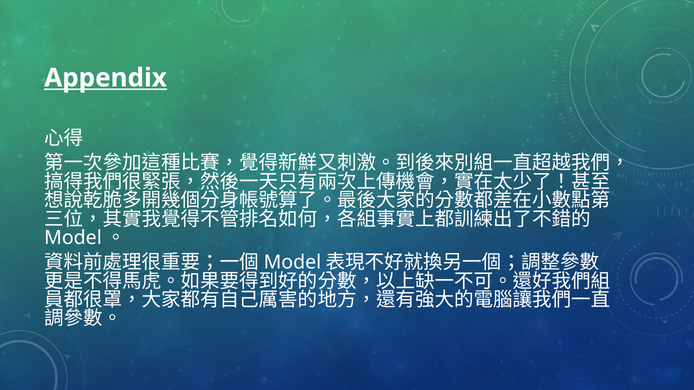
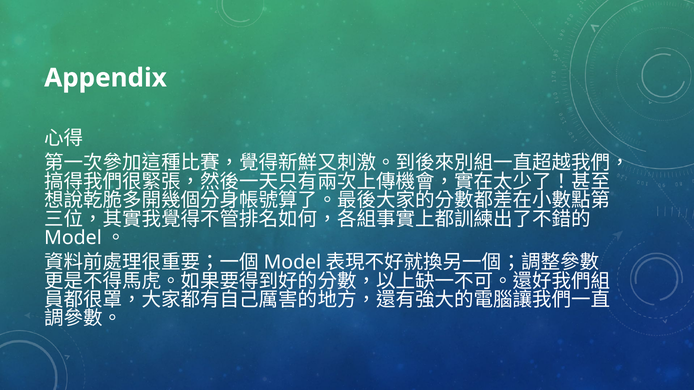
Appendix underline: present -> none
